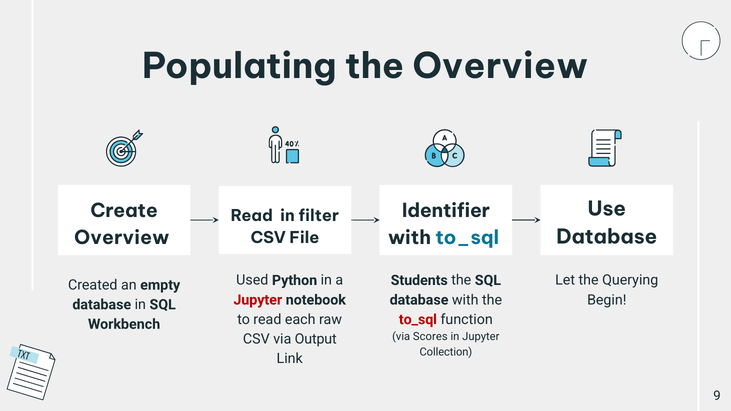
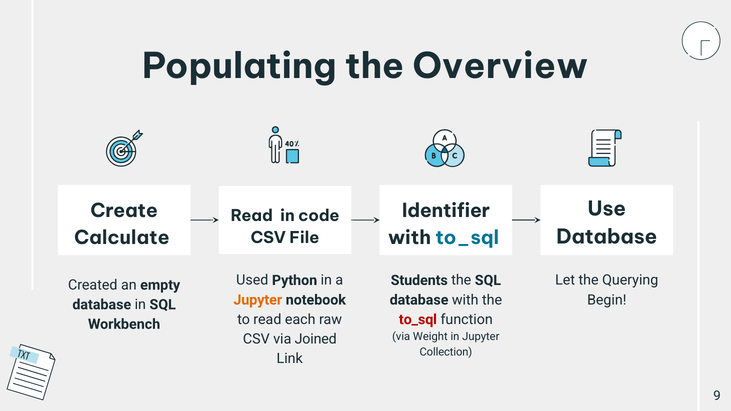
filter: filter -> code
Overview at (122, 238): Overview -> Calculate
Jupyter at (258, 300) colour: red -> orange
Scores: Scores -> Weight
Output: Output -> Joined
